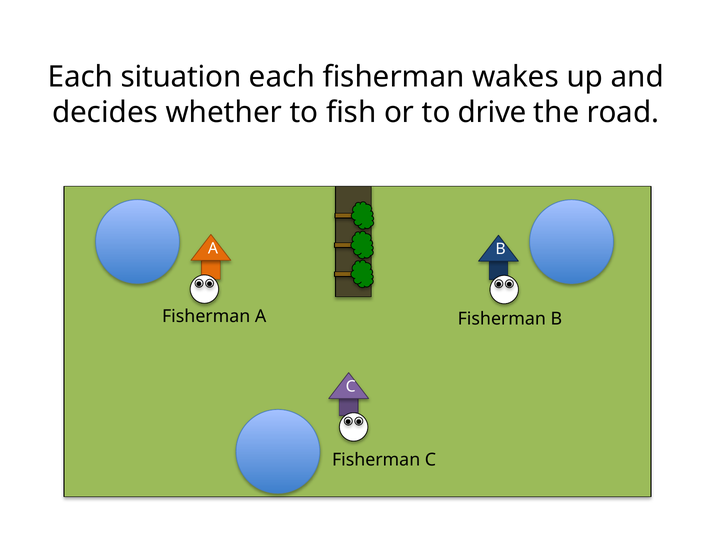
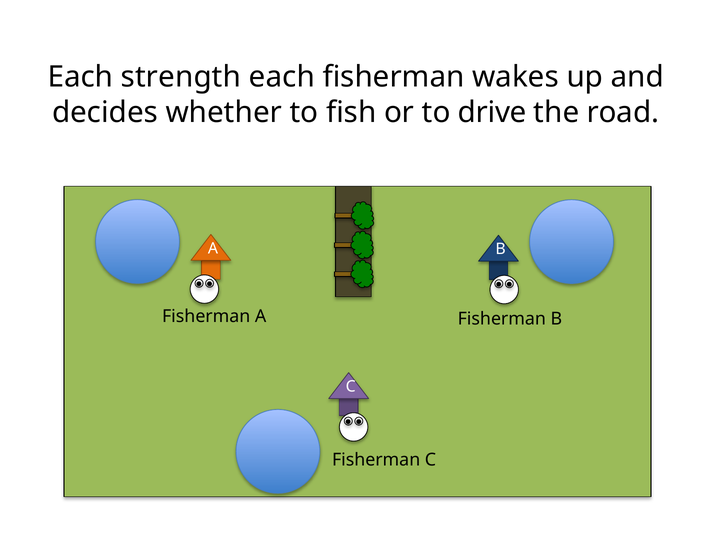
situation: situation -> strength
